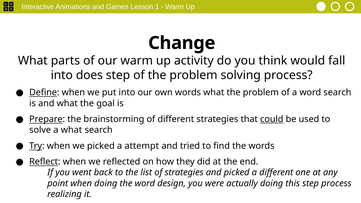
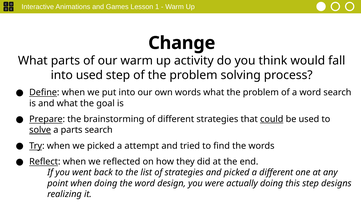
into does: does -> used
solve underline: none -> present
a what: what -> parts
step process: process -> designs
